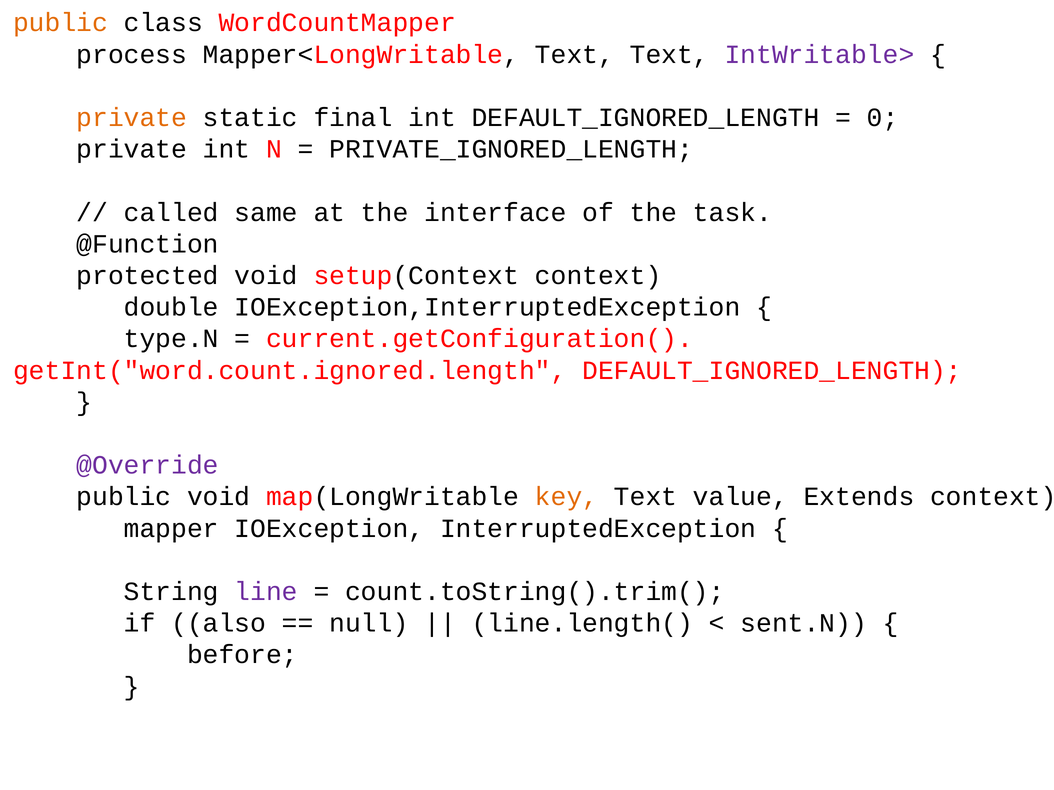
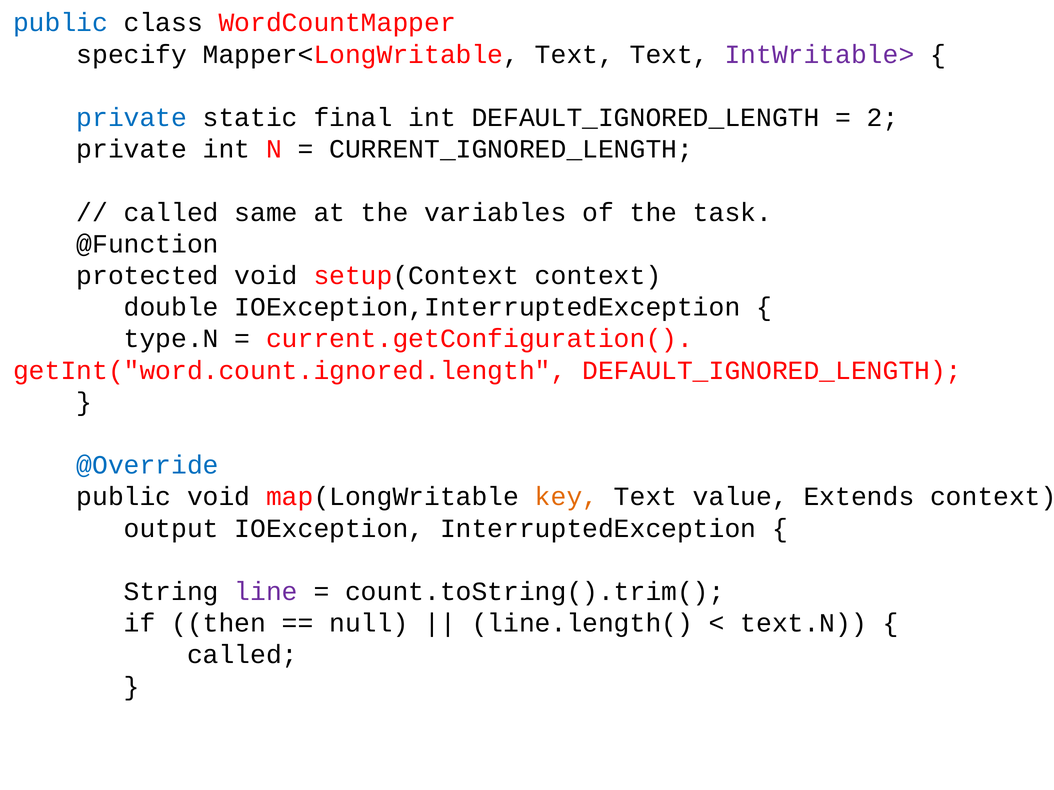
public at (61, 23) colour: orange -> blue
process: process -> specify
private at (132, 118) colour: orange -> blue
0: 0 -> 2
PRIVATE_IGNORED_LENGTH: PRIVATE_IGNORED_LENGTH -> CURRENT_IGNORED_LENGTH
interface: interface -> variables
@Override colour: purple -> blue
mapper: mapper -> output
also: also -> then
sent.N: sent.N -> text.N
before at (242, 655): before -> called
